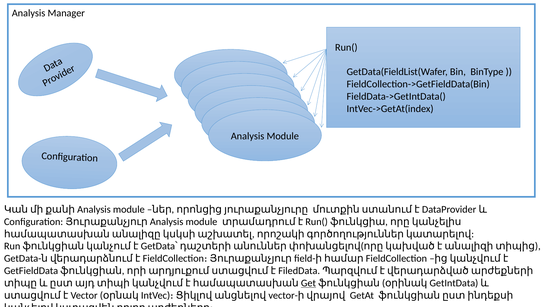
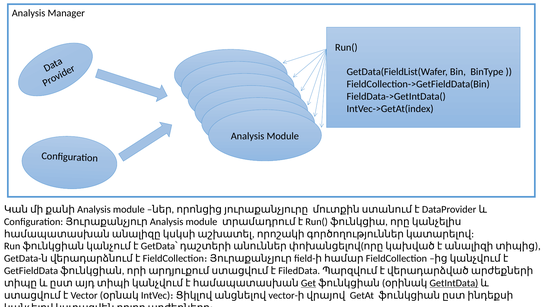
GetIntData underline: none -> present
